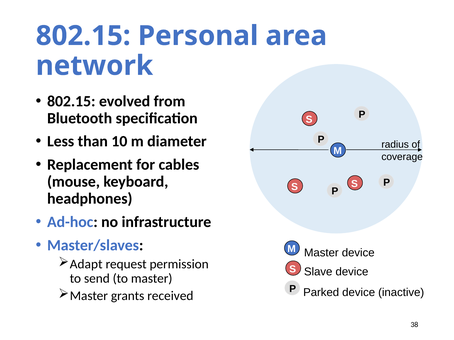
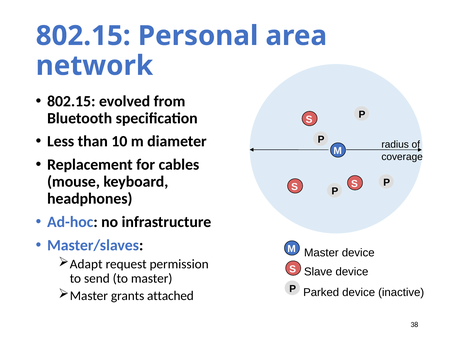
received: received -> attached
